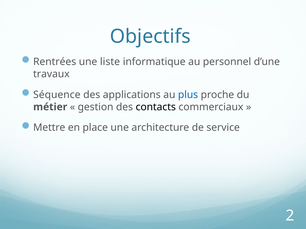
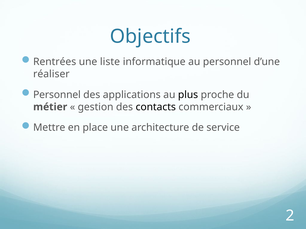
travaux: travaux -> réaliser
Séquence at (57, 95): Séquence -> Personnel
plus colour: blue -> black
